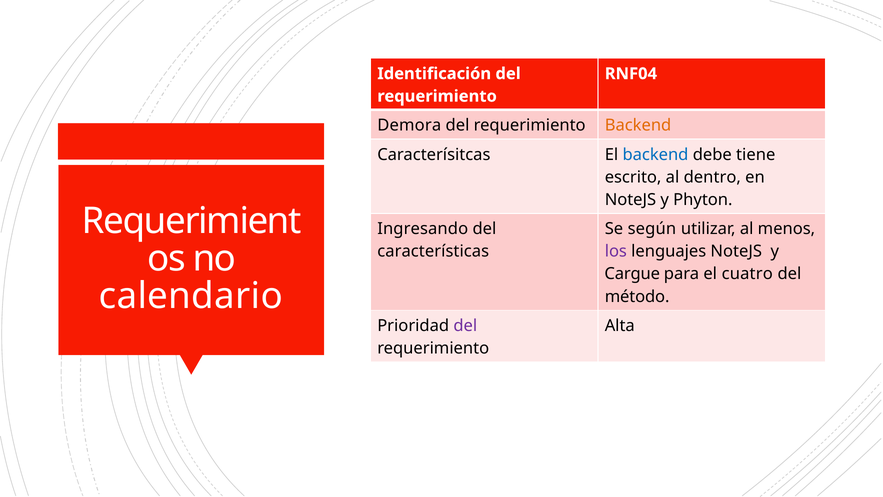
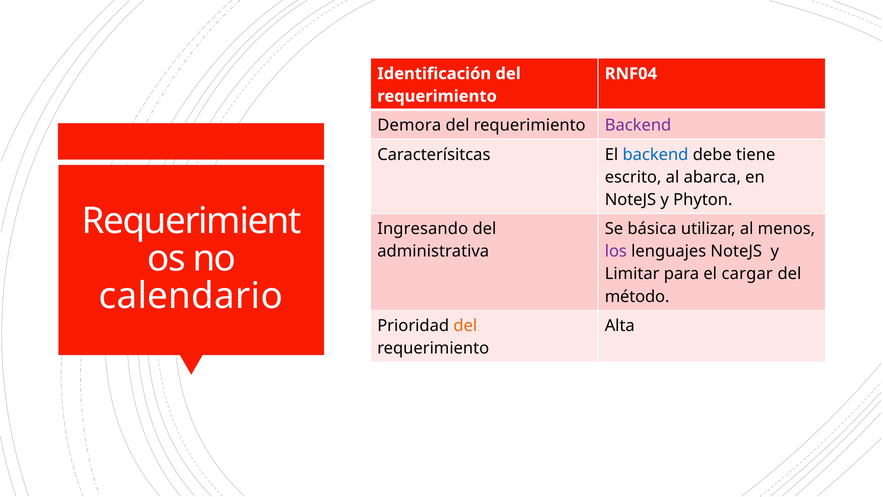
Backend at (638, 125) colour: orange -> purple
dentro: dentro -> abarca
según: según -> básica
características: características -> administrativa
Cargue: Cargue -> Limitar
cuatro: cuatro -> cargar
del at (465, 326) colour: purple -> orange
